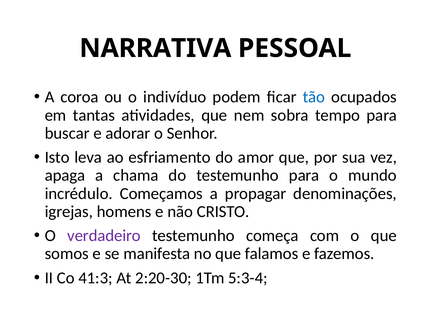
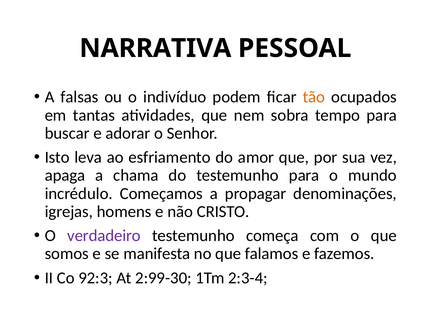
coroa: coroa -> falsas
tão colour: blue -> orange
41:3: 41:3 -> 92:3
2:20-30: 2:20-30 -> 2:99-30
5:3-4: 5:3-4 -> 2:3-4
